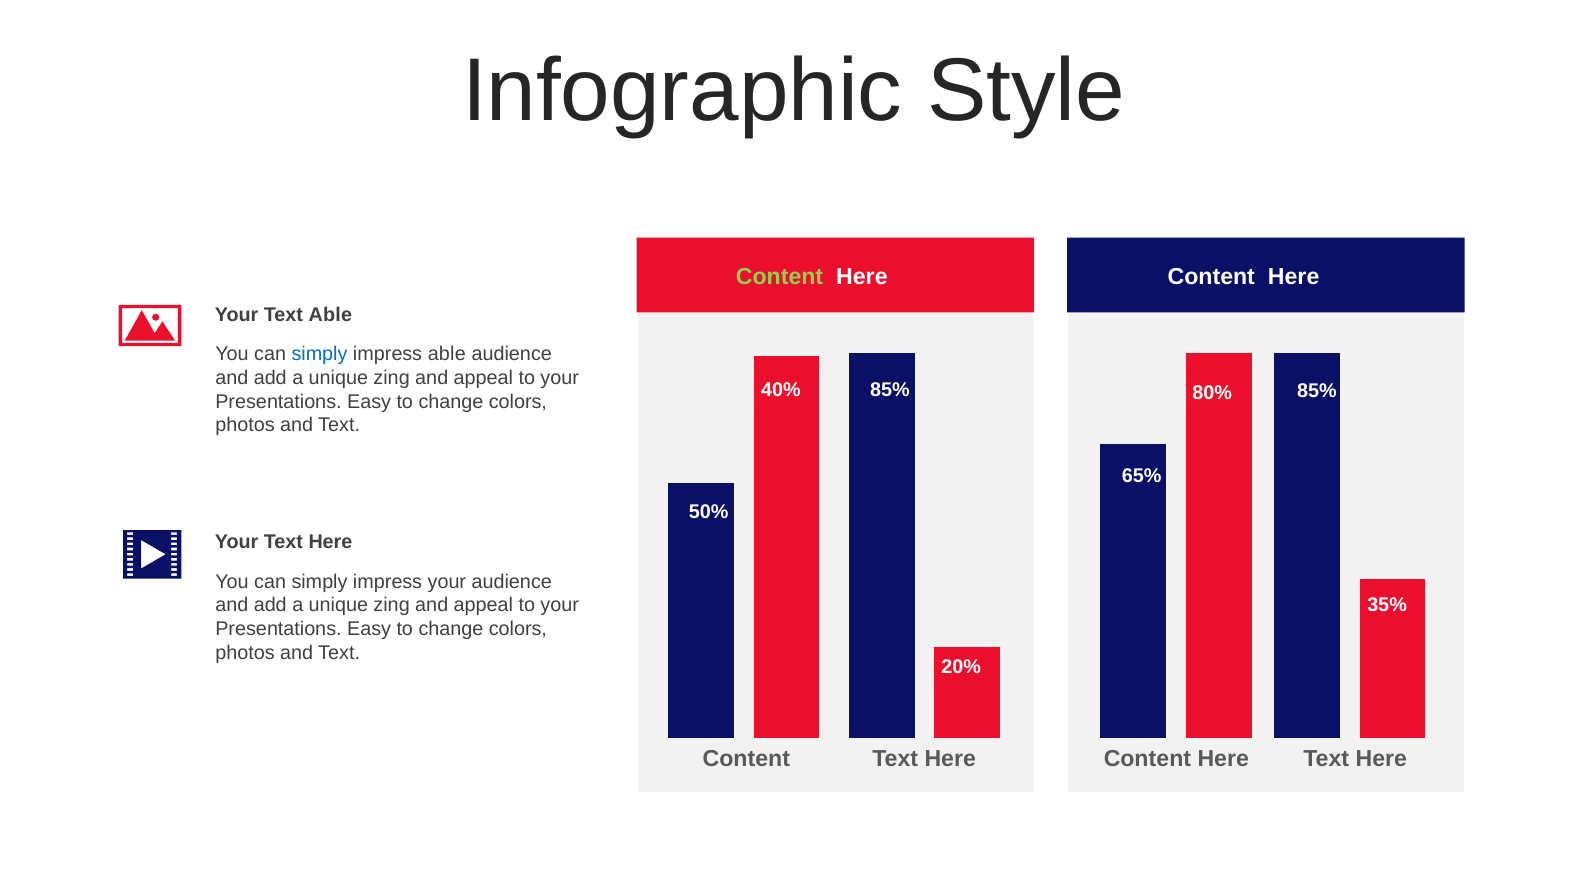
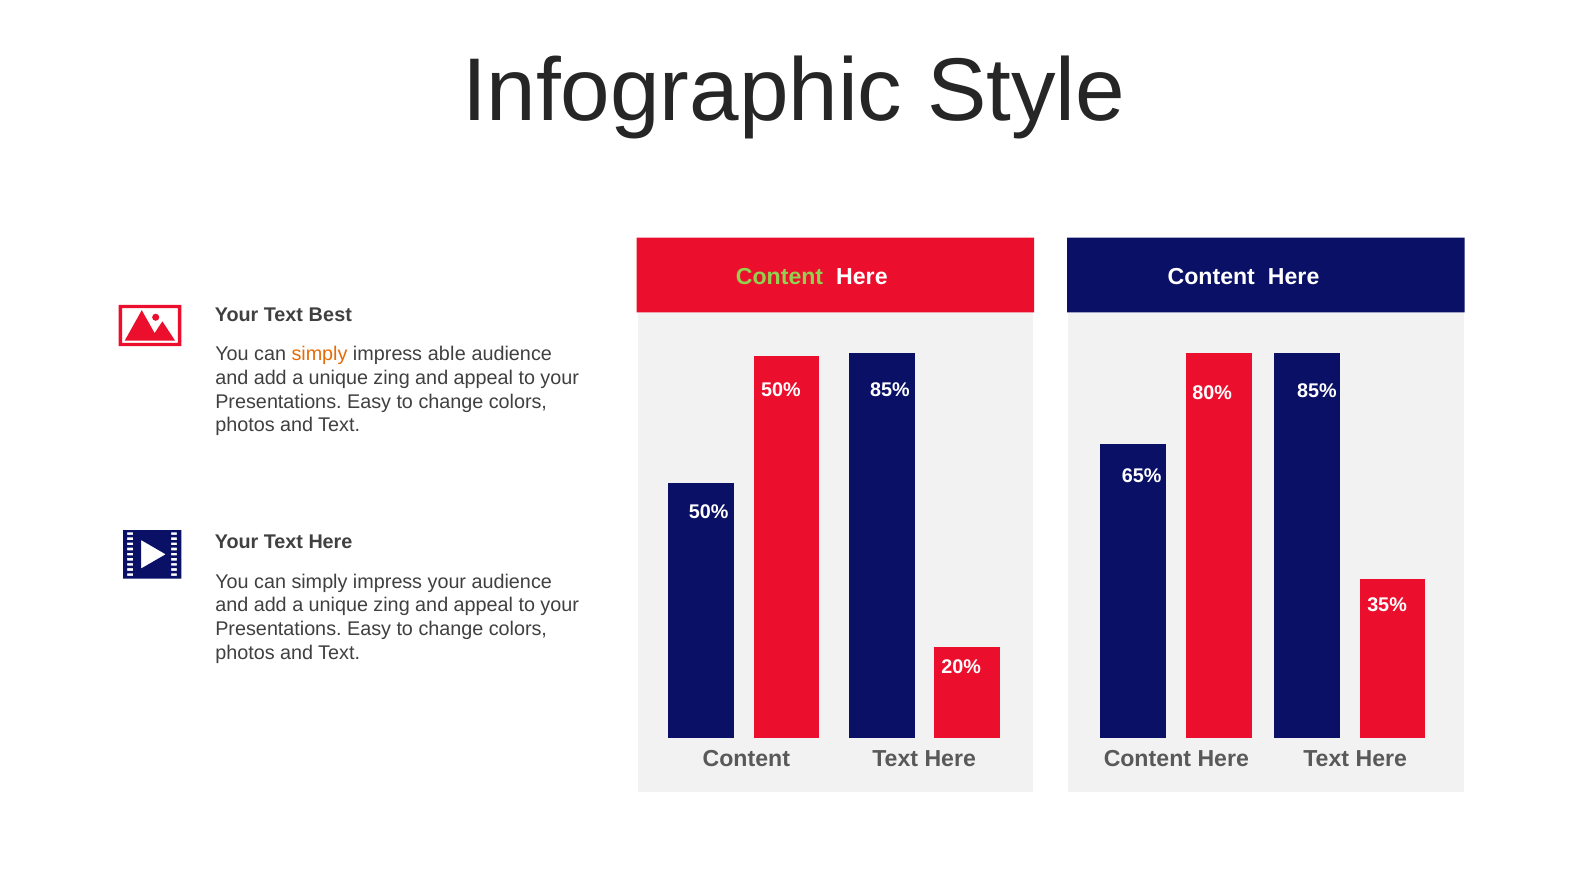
Text Able: Able -> Best
simply at (319, 354) colour: blue -> orange
40% at (781, 390): 40% -> 50%
